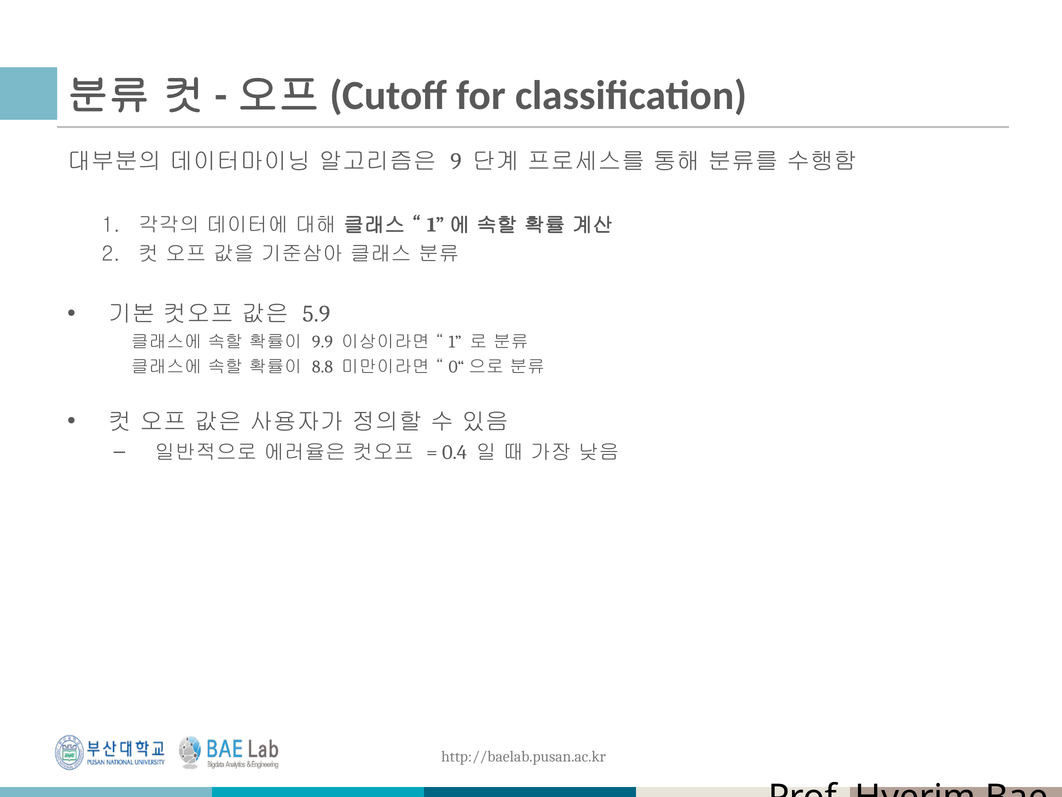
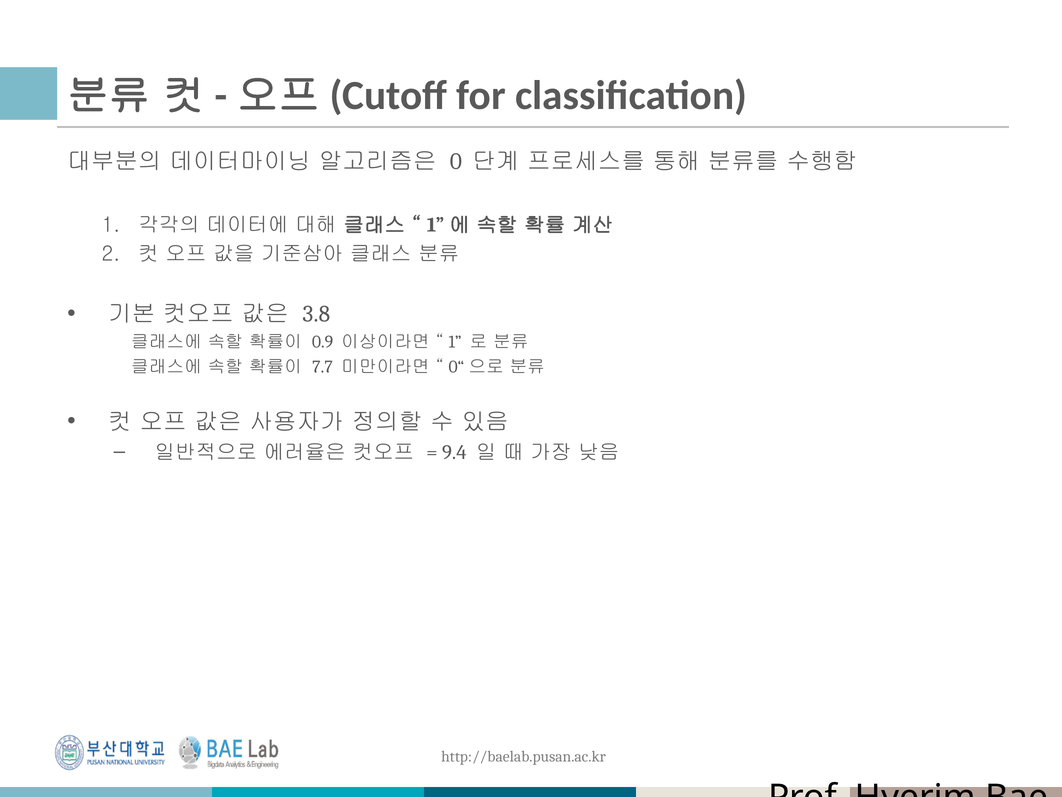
9: 9 -> 0
5.9: 5.9 -> 3.8
9.9: 9.9 -> 0.9
8.8: 8.8 -> 7.7
0.4: 0.4 -> 9.4
